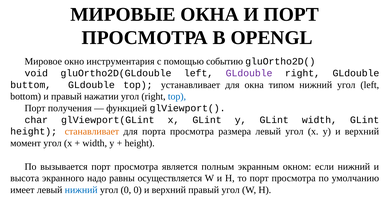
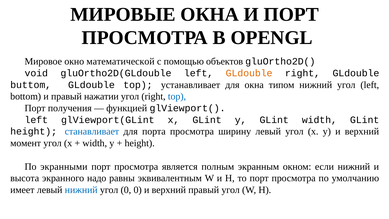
инструментария: инструментария -> математической
событию: событию -> объектов
GLdouble at (249, 73) colour: purple -> orange
char at (36, 120): char -> left
станавливает colour: orange -> blue
размера: размера -> ширину
вызывается: вызывается -> экранными
осуществляется: осуществляется -> эквивалентным
